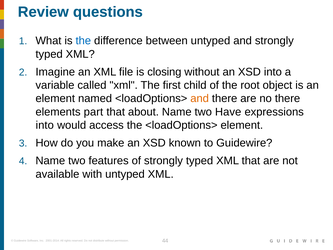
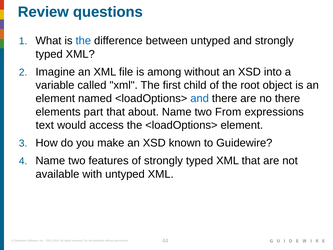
closing: closing -> among
and at (200, 98) colour: orange -> blue
Have: Have -> From
into at (45, 125): into -> text
